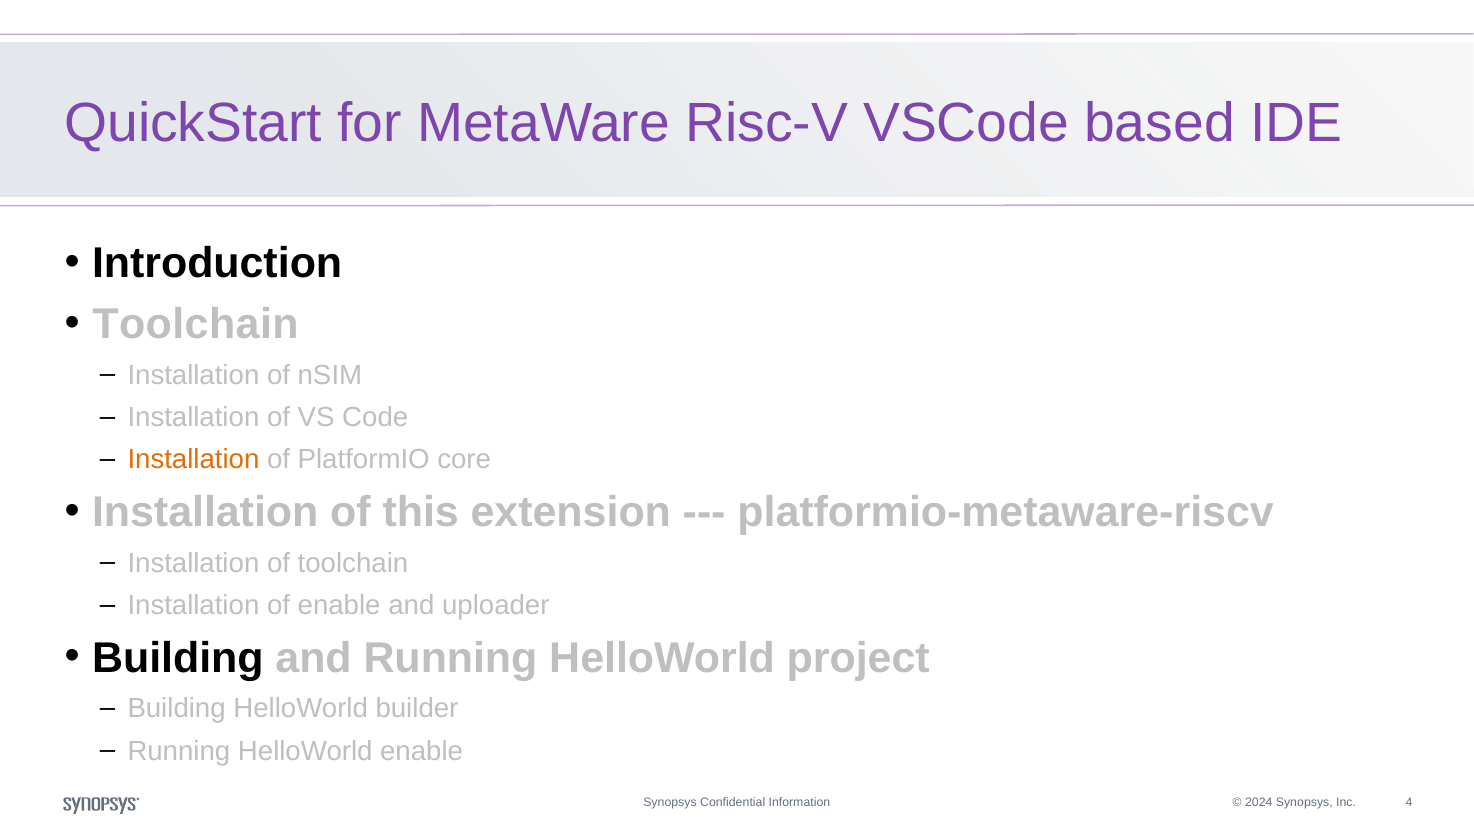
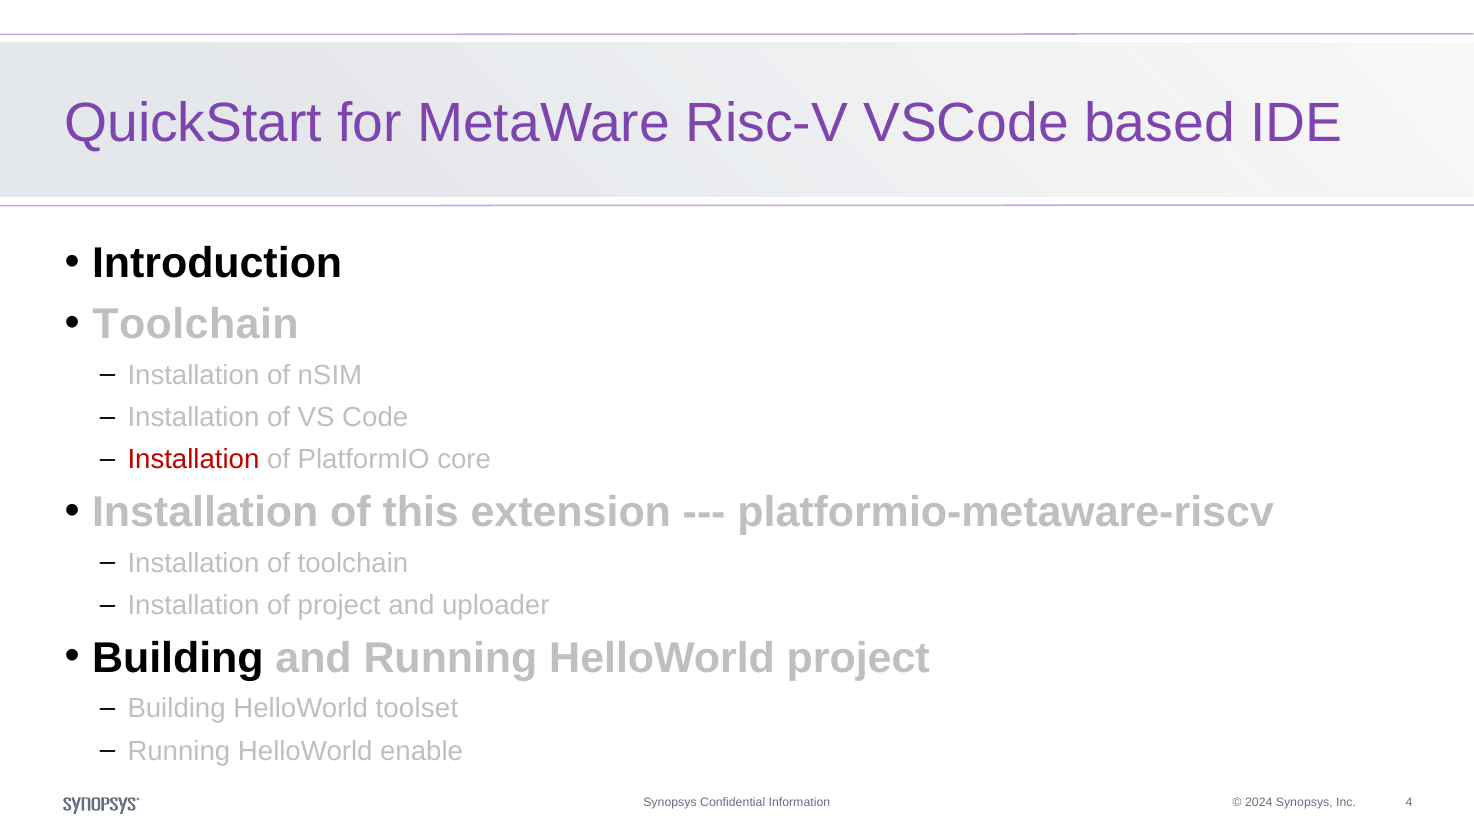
Installation at (193, 460) colour: orange -> red
of enable: enable -> project
builder: builder -> toolset
